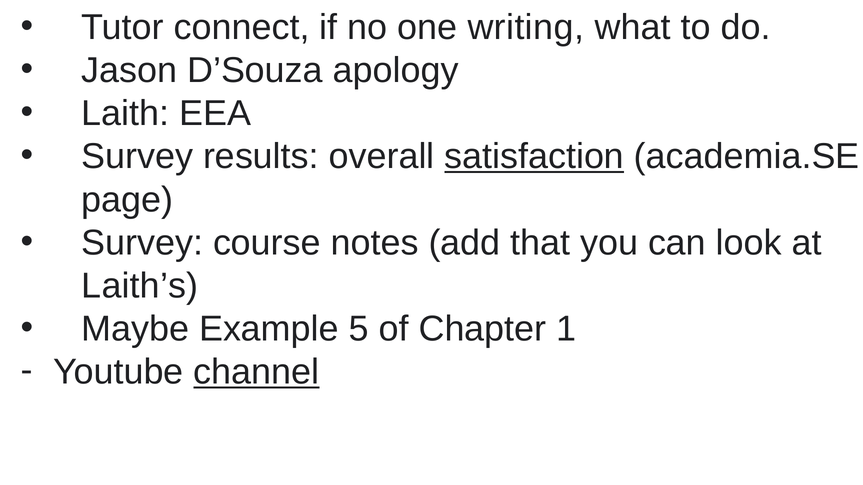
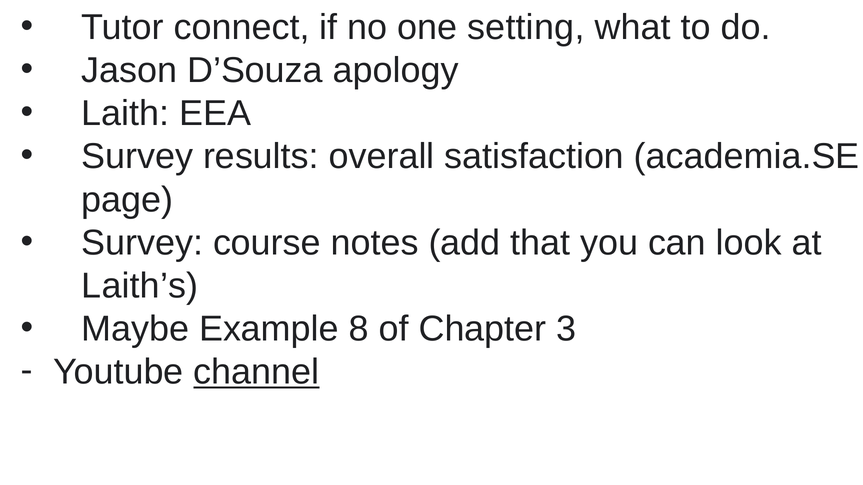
writing: writing -> setting
satisfaction underline: present -> none
5: 5 -> 8
1: 1 -> 3
